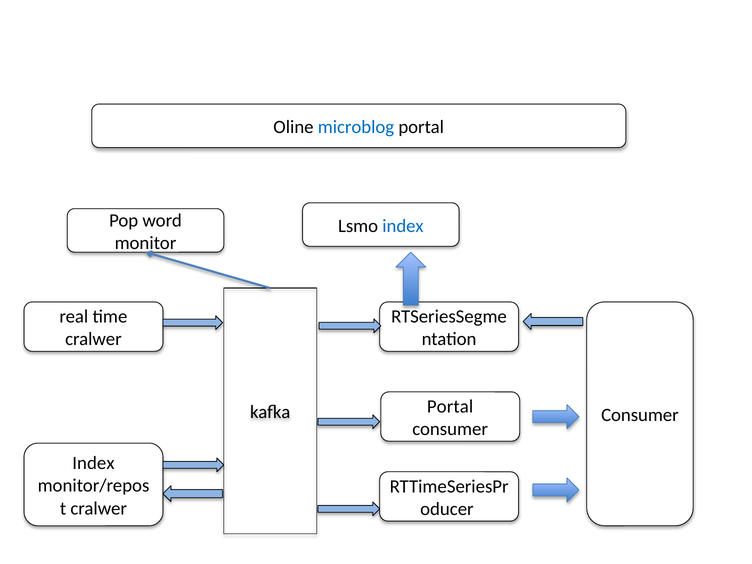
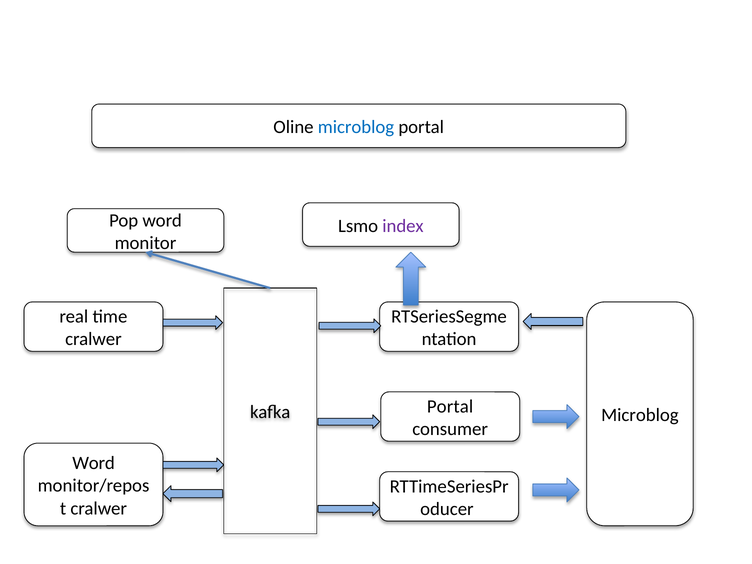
index at (403, 226) colour: blue -> purple
Consumer at (640, 415): Consumer -> Microblog
Index at (93, 463): Index -> Word
